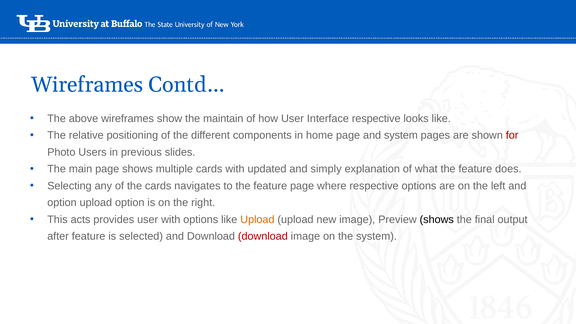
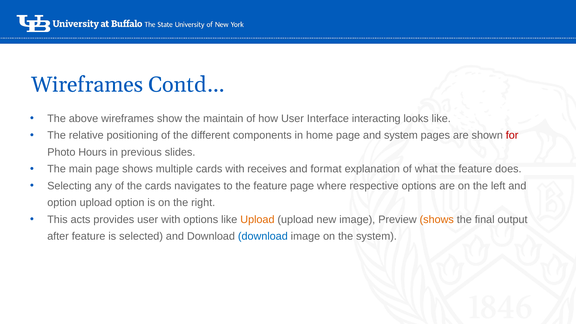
Interface respective: respective -> interacting
Users: Users -> Hours
updated: updated -> receives
simply: simply -> format
shows at (437, 220) colour: black -> orange
download at (263, 236) colour: red -> blue
